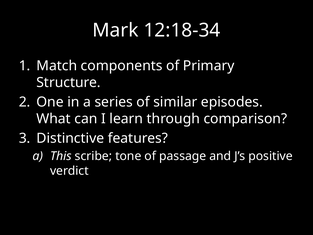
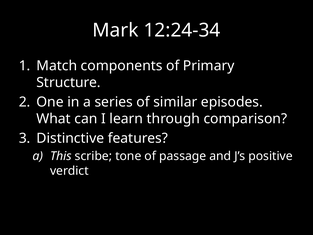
12:18-34: 12:18-34 -> 12:24-34
